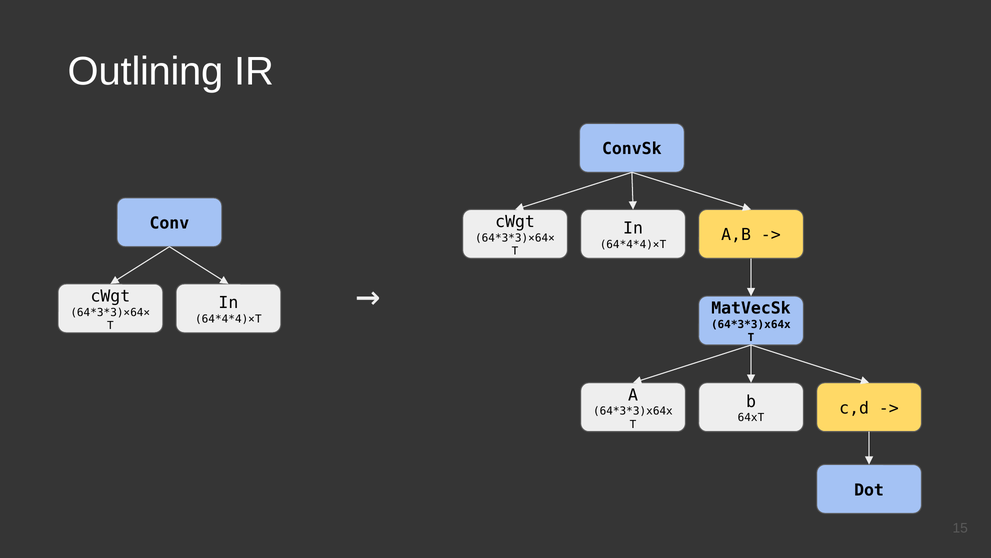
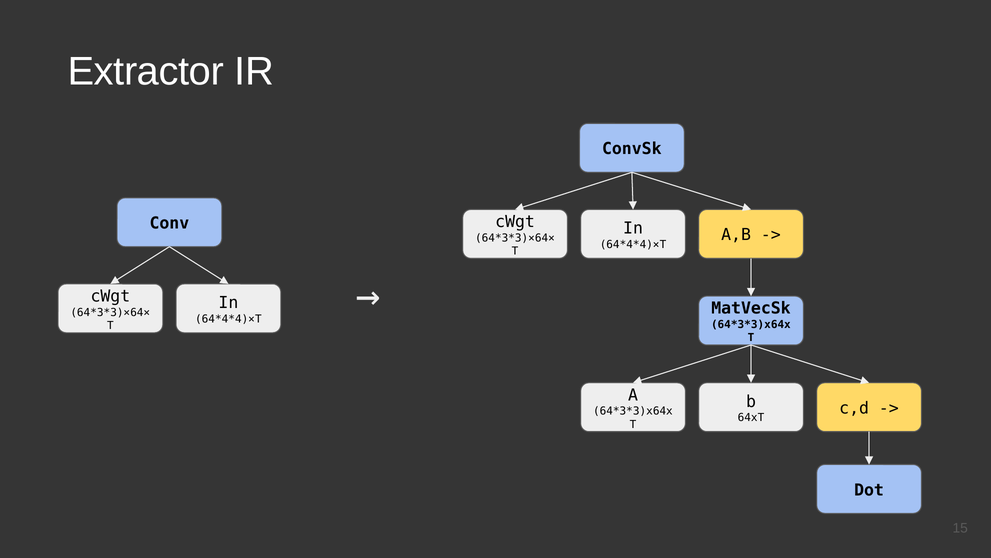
Outlining: Outlining -> Extractor
